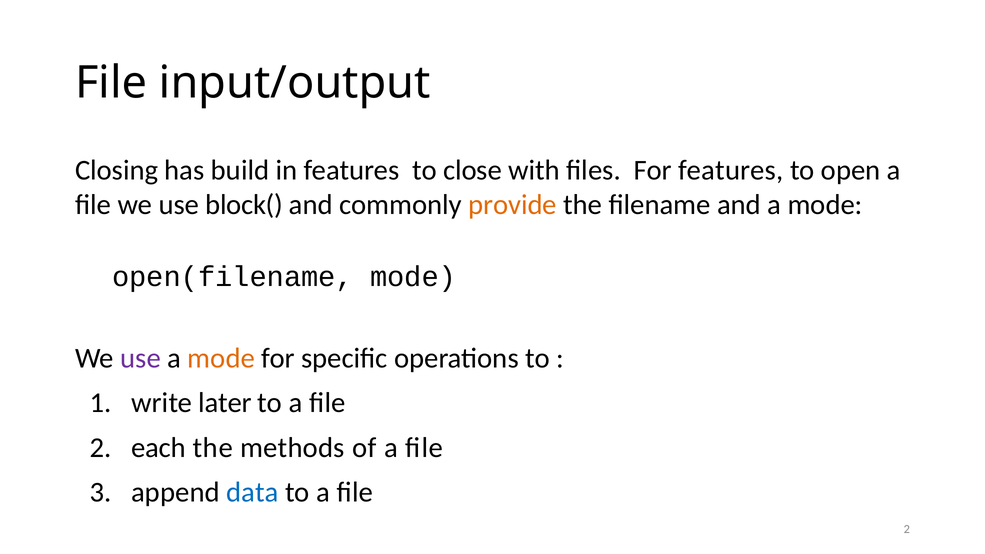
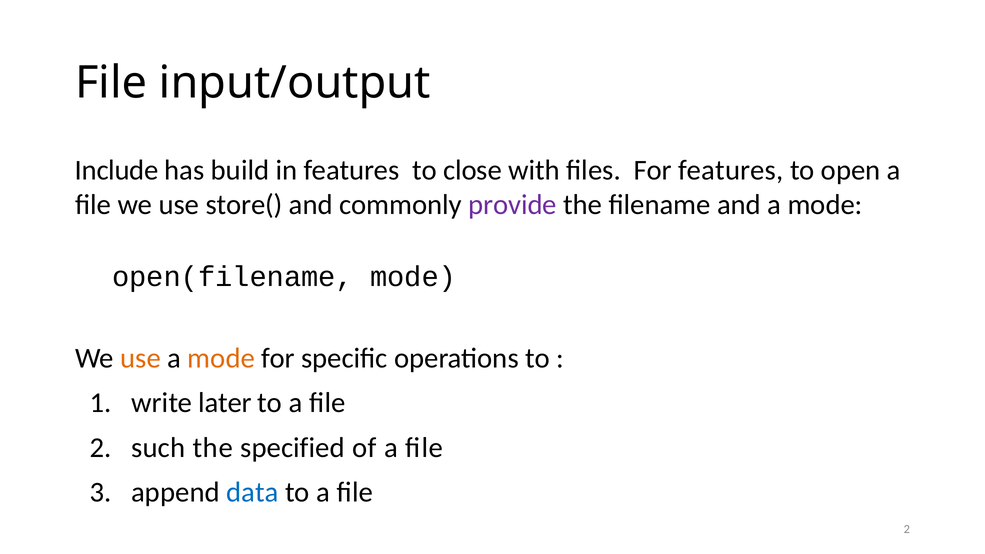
Closing: Closing -> Include
block(: block( -> store(
provide colour: orange -> purple
use at (141, 358) colour: purple -> orange
each: each -> such
methods: methods -> specified
